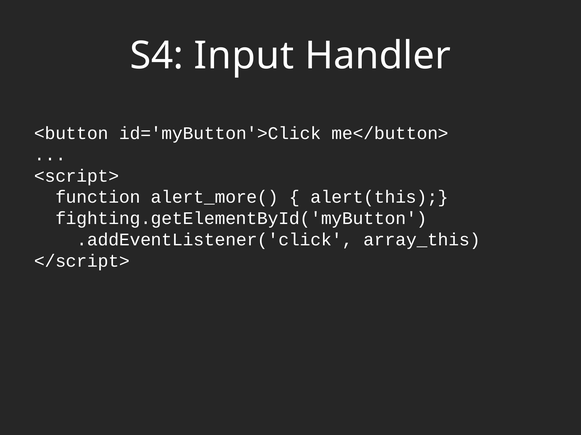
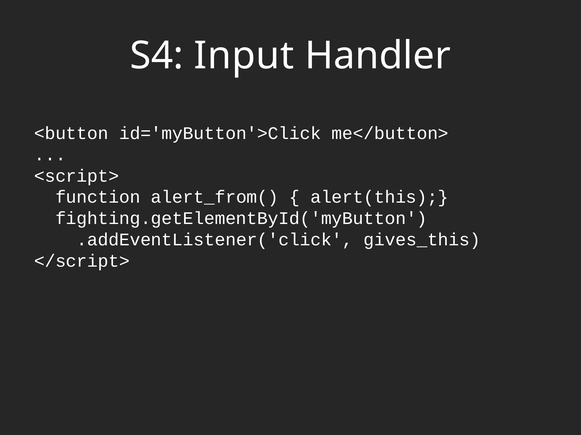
alert_more(: alert_more( -> alert_from(
array_this: array_this -> gives_this
